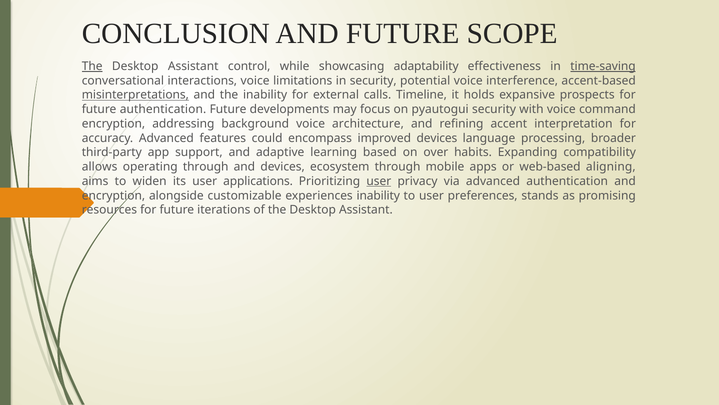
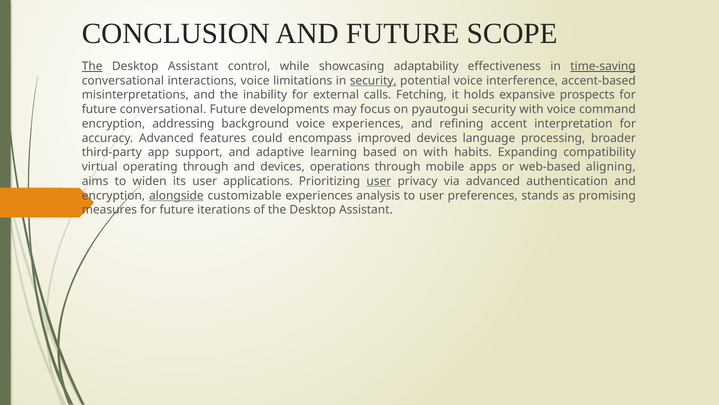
security at (373, 81) underline: none -> present
misinterpretations underline: present -> none
Timeline: Timeline -> Fetching
future authentication: authentication -> conversational
voice architecture: architecture -> experiences
on over: over -> with
allows: allows -> virtual
ecosystem: ecosystem -> operations
alongside underline: none -> present
experiences inability: inability -> analysis
resources: resources -> measures
